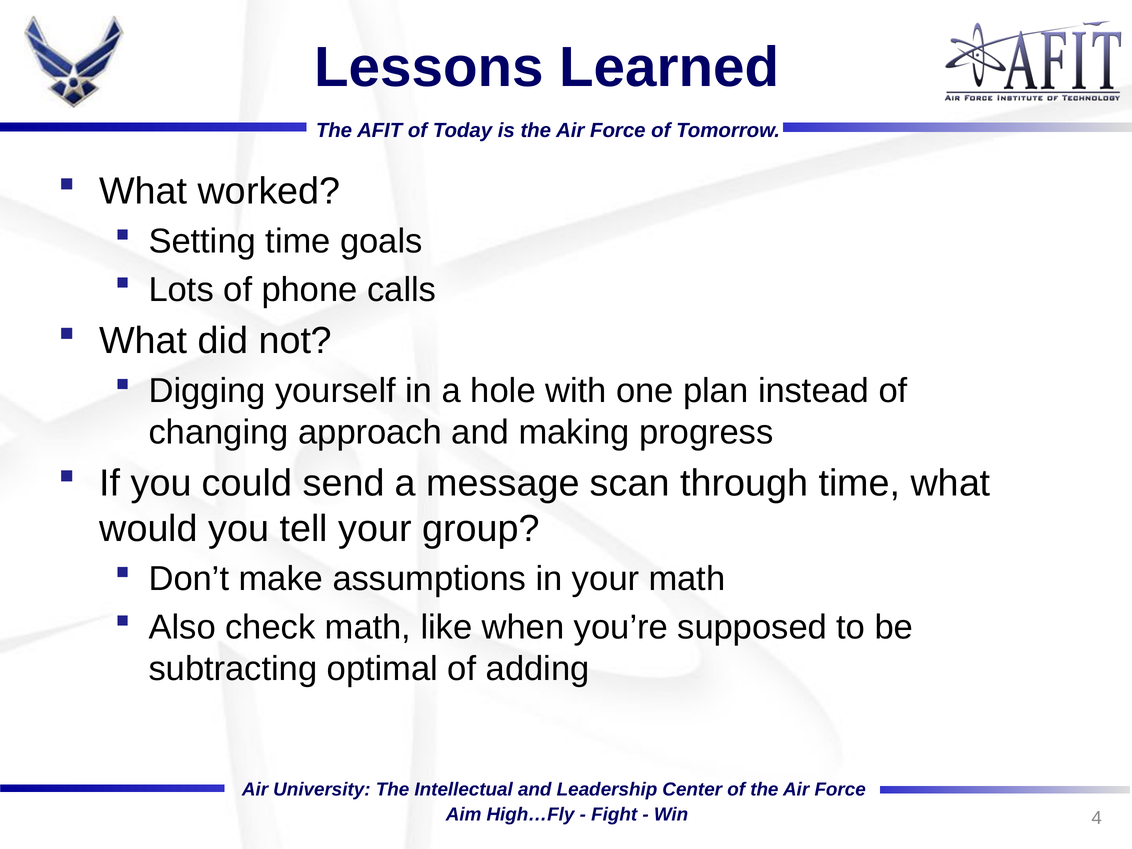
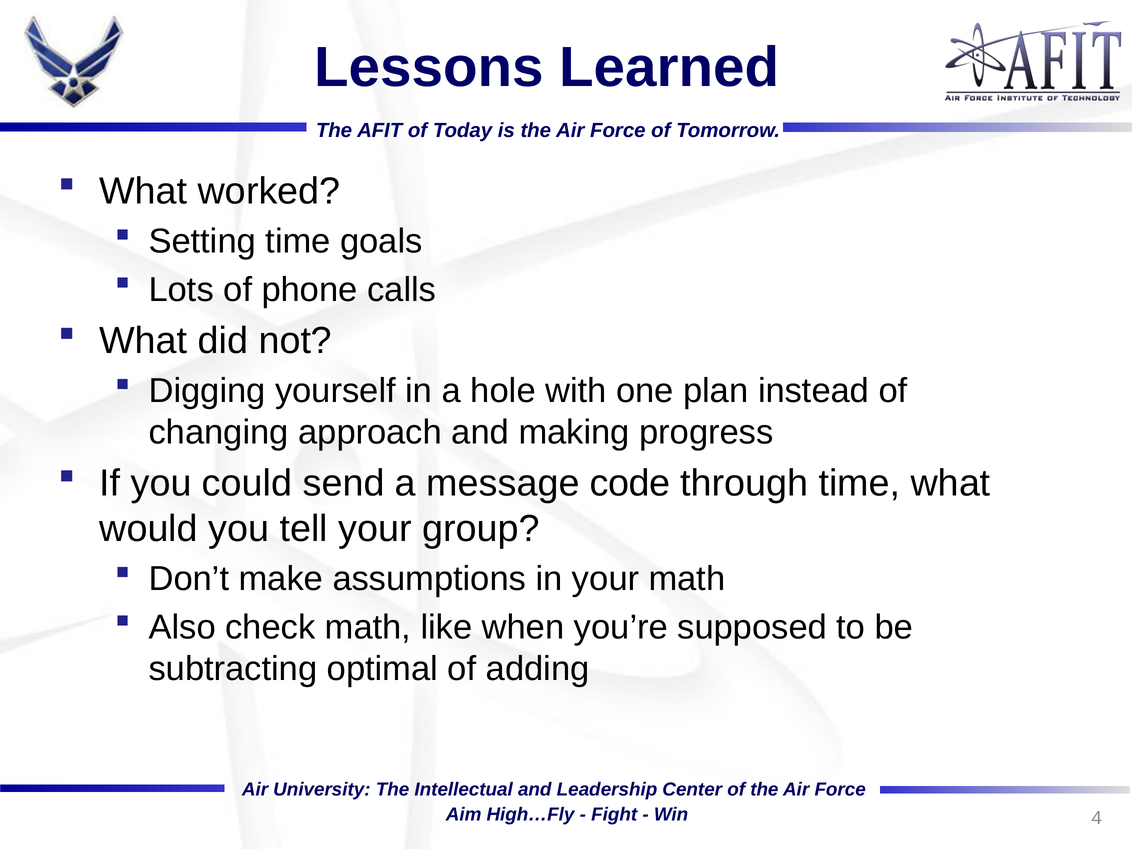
scan: scan -> code
